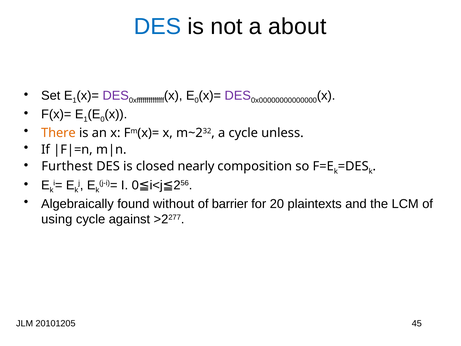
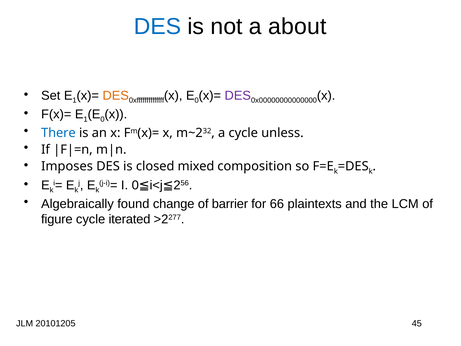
DES at (116, 95) colour: purple -> orange
There colour: orange -> blue
Furthest: Furthest -> Imposes
nearly: nearly -> mixed
without: without -> change
20: 20 -> 66
using: using -> figure
against: against -> iterated
